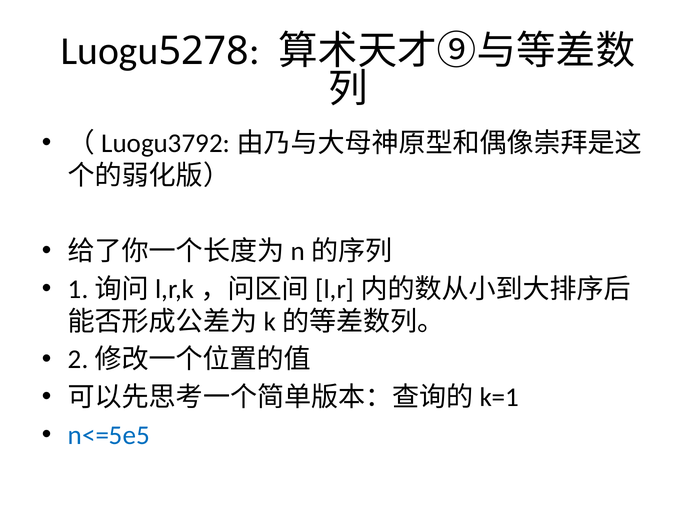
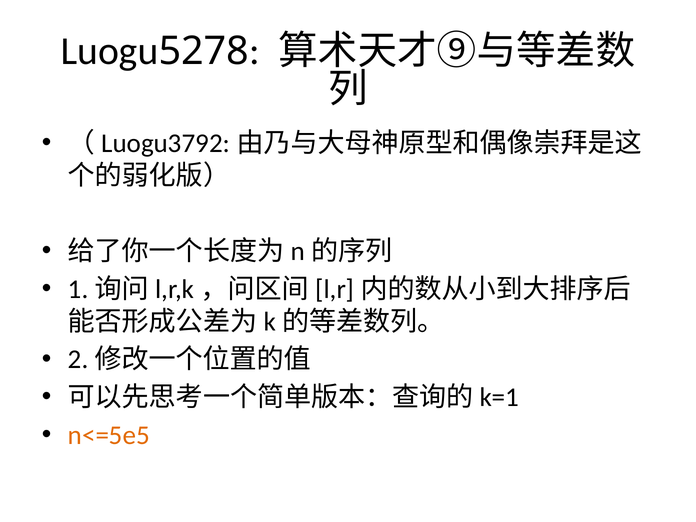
n<=5e5 colour: blue -> orange
